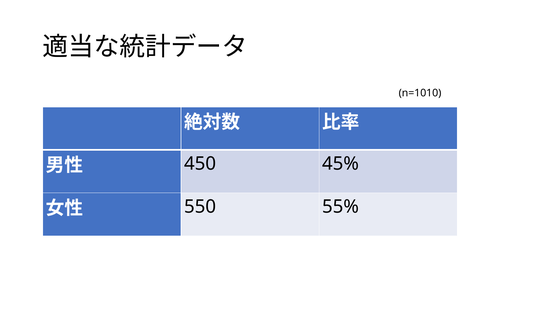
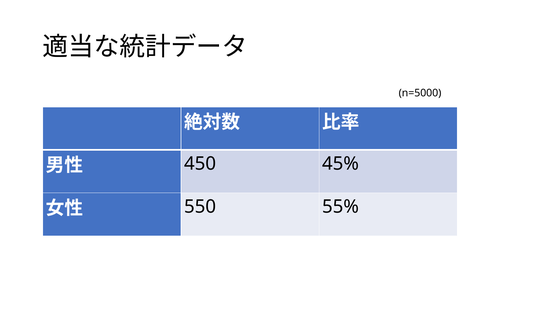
n=1010: n=1010 -> n=5000
